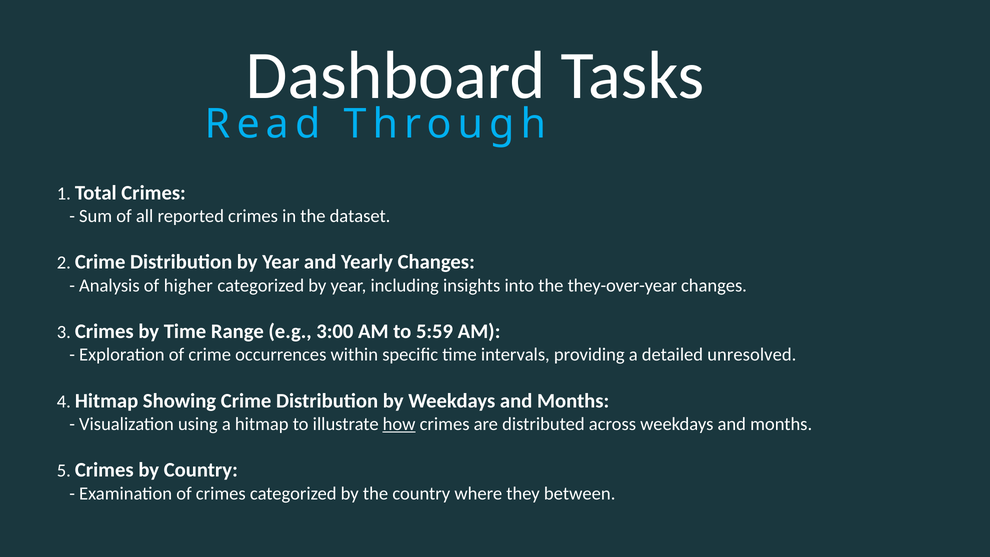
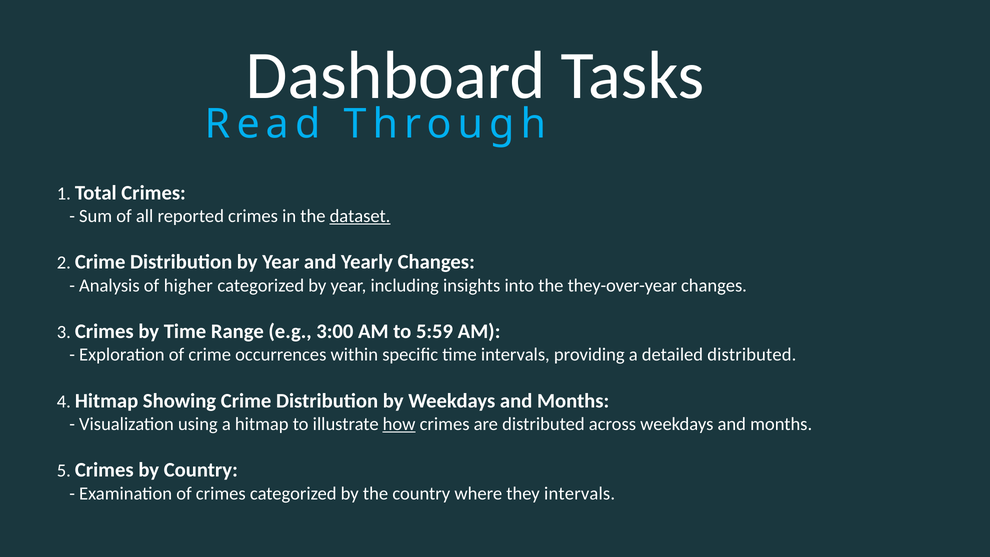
dataset underline: none -> present
detailed unresolved: unresolved -> distributed
they between: between -> intervals
